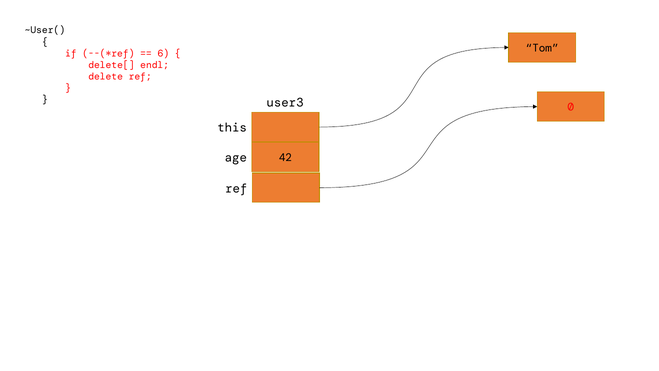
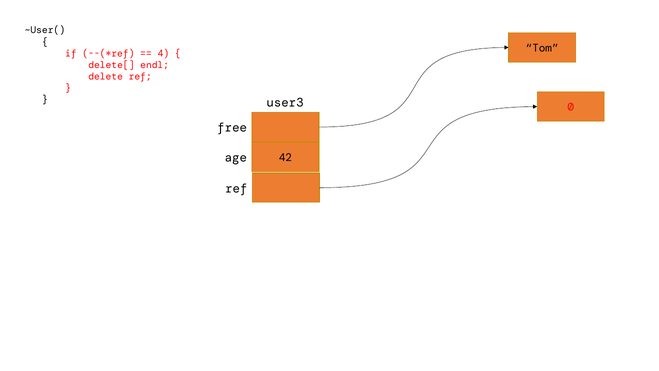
6: 6 -> 4
this: this -> free
